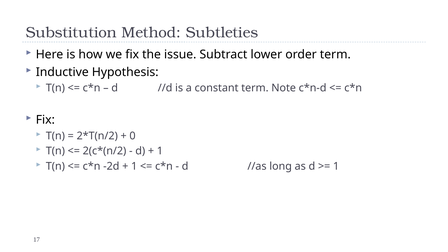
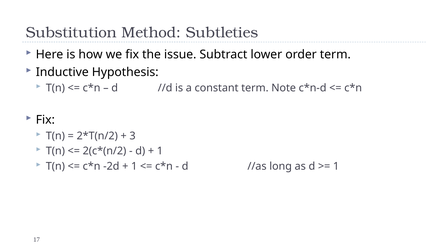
0: 0 -> 3
